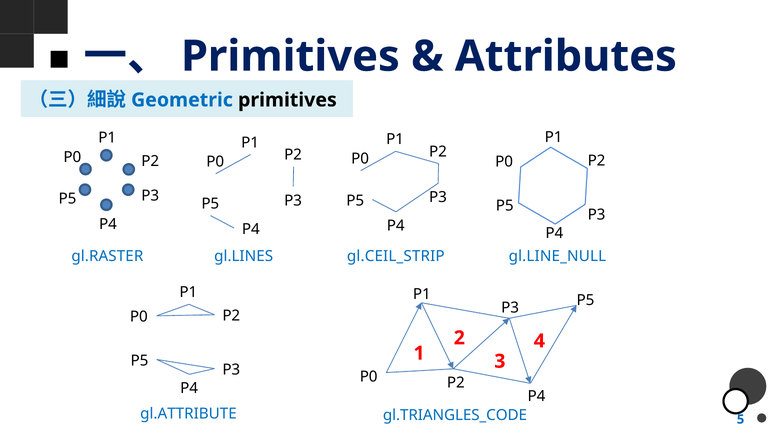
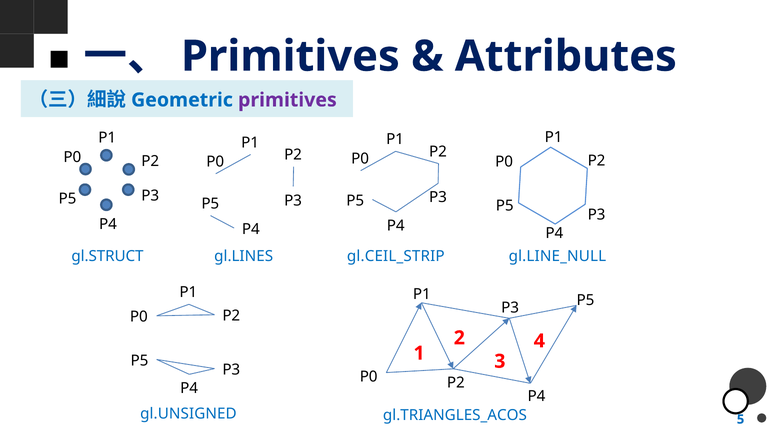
primitives at (287, 100) colour: black -> purple
gl.RASTER: gl.RASTER -> gl.STRUCT
gl.ATTRIBUTE: gl.ATTRIBUTE -> gl.UNSIGNED
gl.TRIANGLES_CODE: gl.TRIANGLES_CODE -> gl.TRIANGLES_ACOS
